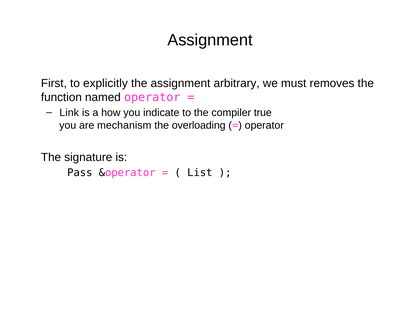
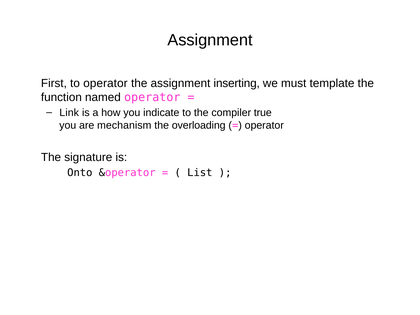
to explicitly: explicitly -> operator
arbitrary: arbitrary -> inserting
removes: removes -> template
Pass: Pass -> Onto
